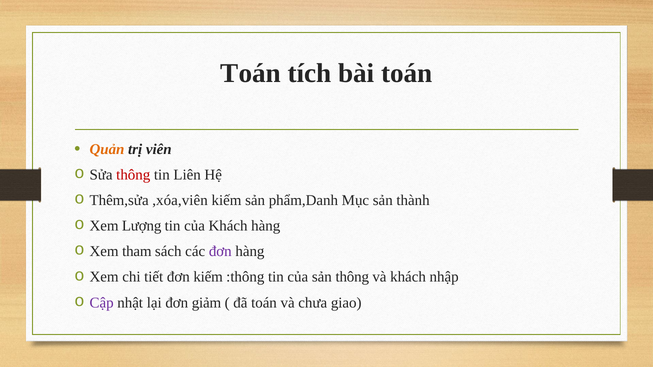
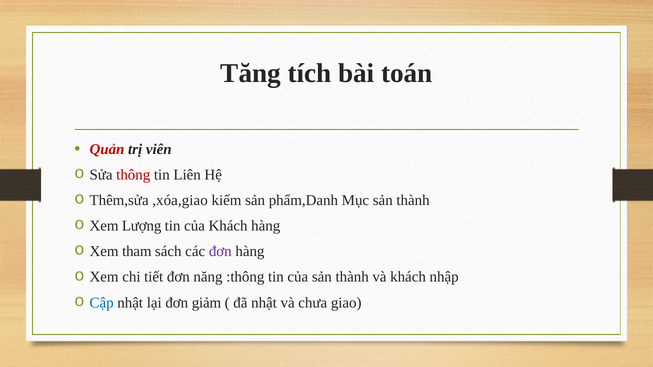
Toán at (251, 73): Toán -> Tăng
Quản colour: orange -> red
,xóa,viên: ,xóa,viên -> ,xóa,giao
đơn kiếm: kiếm -> năng
của sản thông: thông -> thành
Cập colour: purple -> blue
đã toán: toán -> nhật
